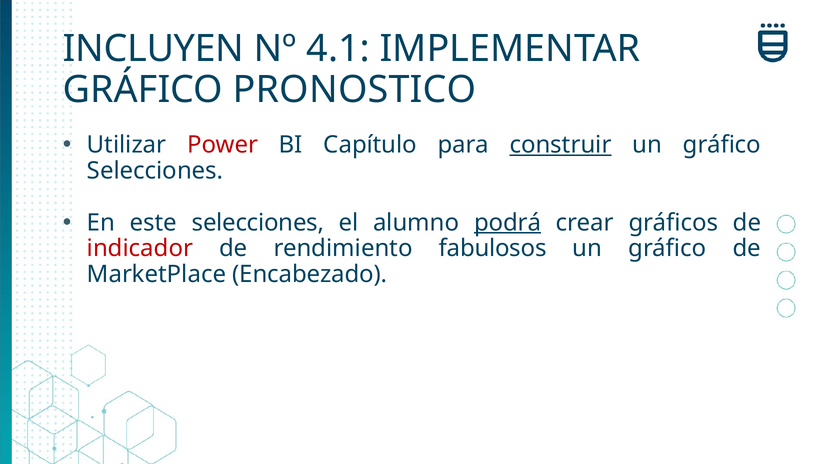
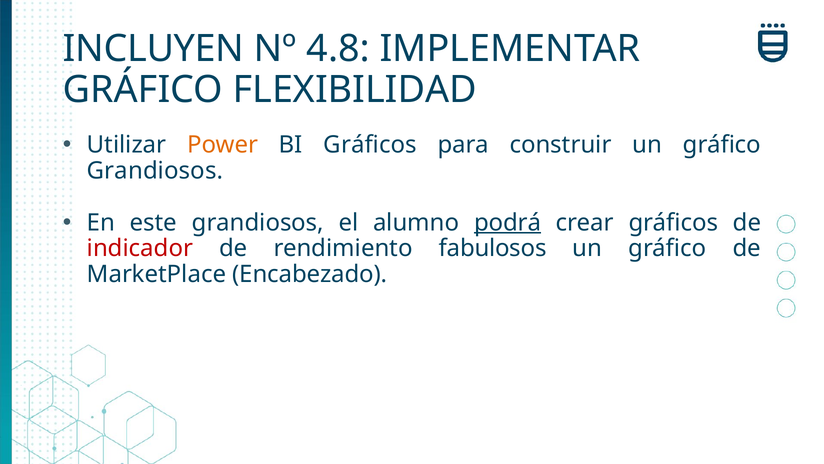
4.1: 4.1 -> 4.8
PRONOSTICO: PRONOSTICO -> FLEXIBILIDAD
Power colour: red -> orange
BI Capítulo: Capítulo -> Gráficos
construir underline: present -> none
Selecciones at (155, 171): Selecciones -> Grandiosos
este selecciones: selecciones -> grandiosos
